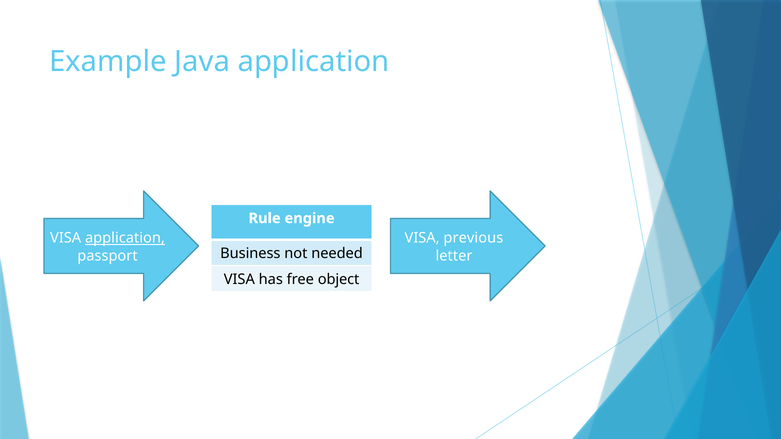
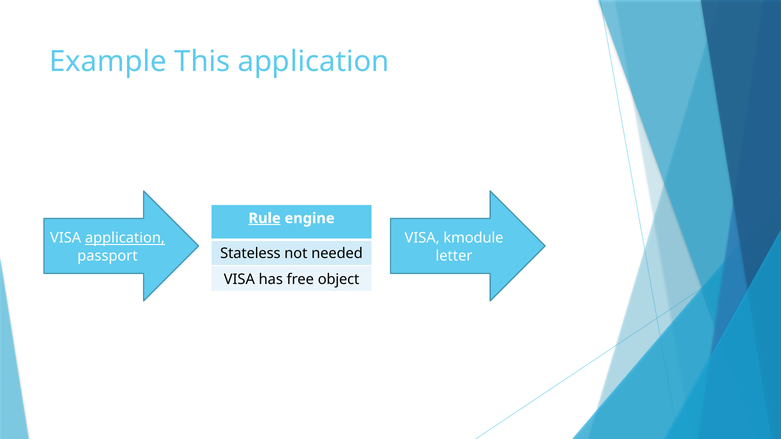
Java: Java -> This
Rule underline: none -> present
previous: previous -> kmodule
Business: Business -> Stateless
